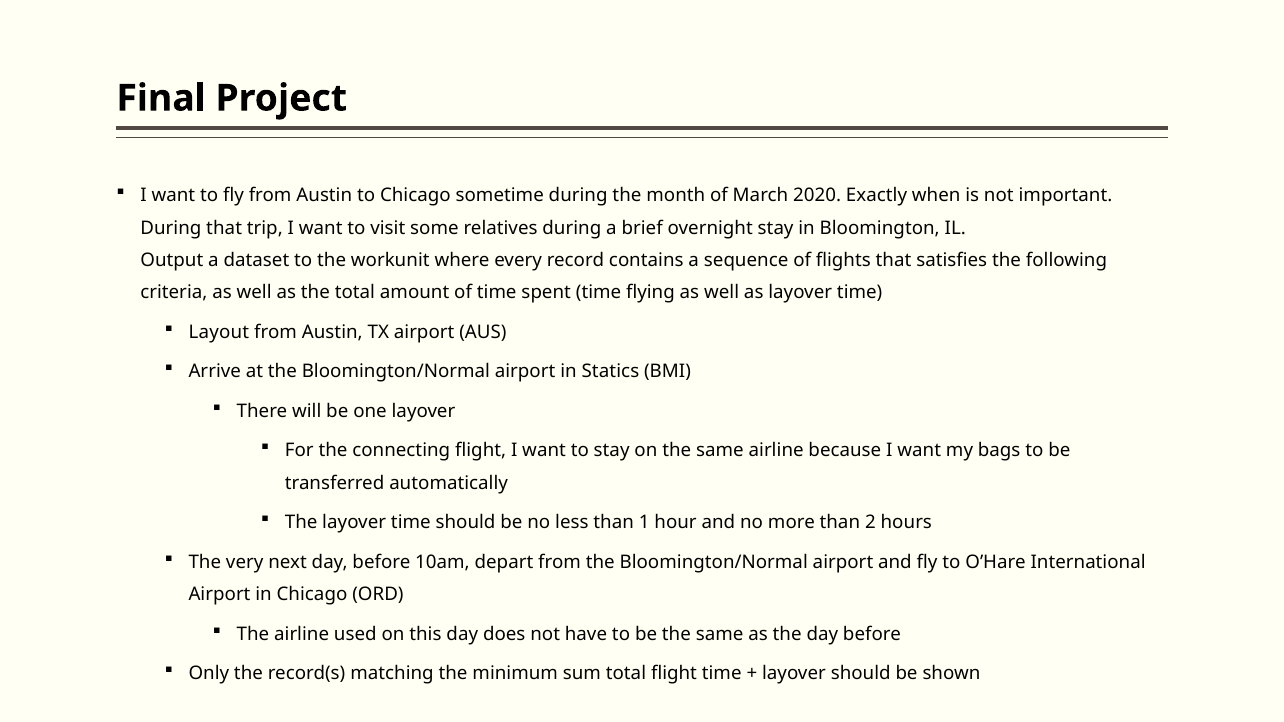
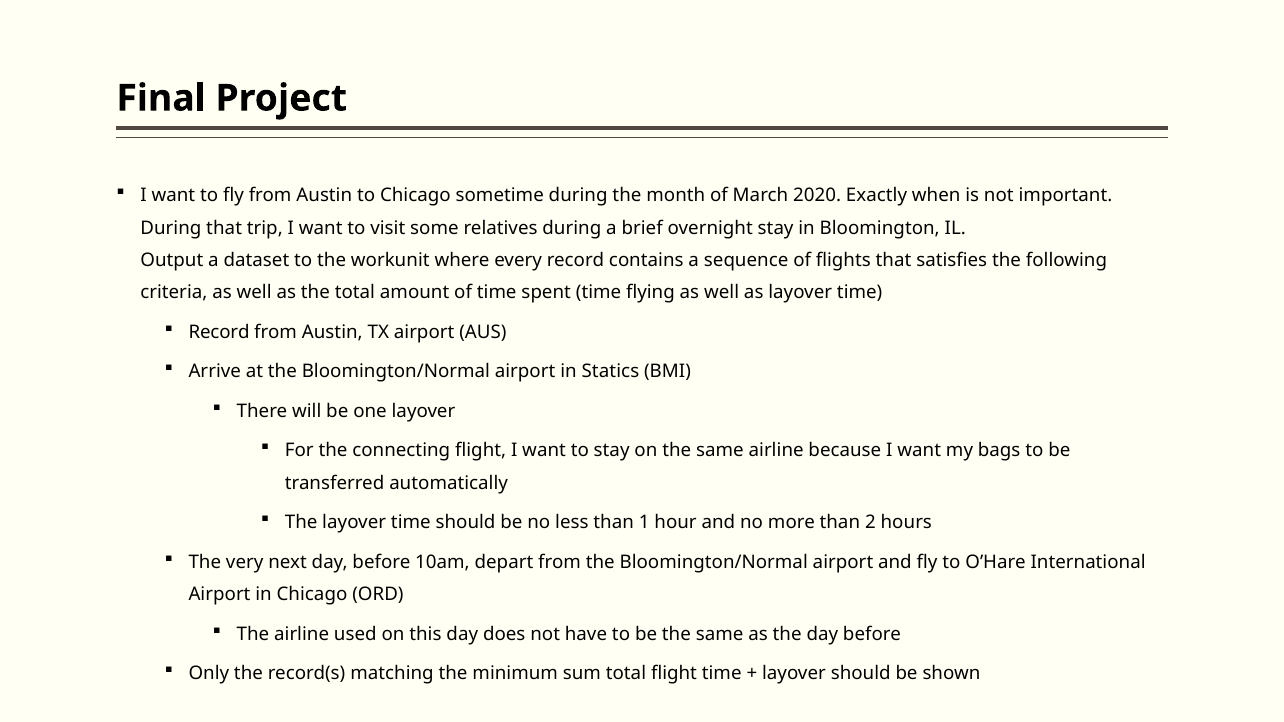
Layout at (219, 332): Layout -> Record
